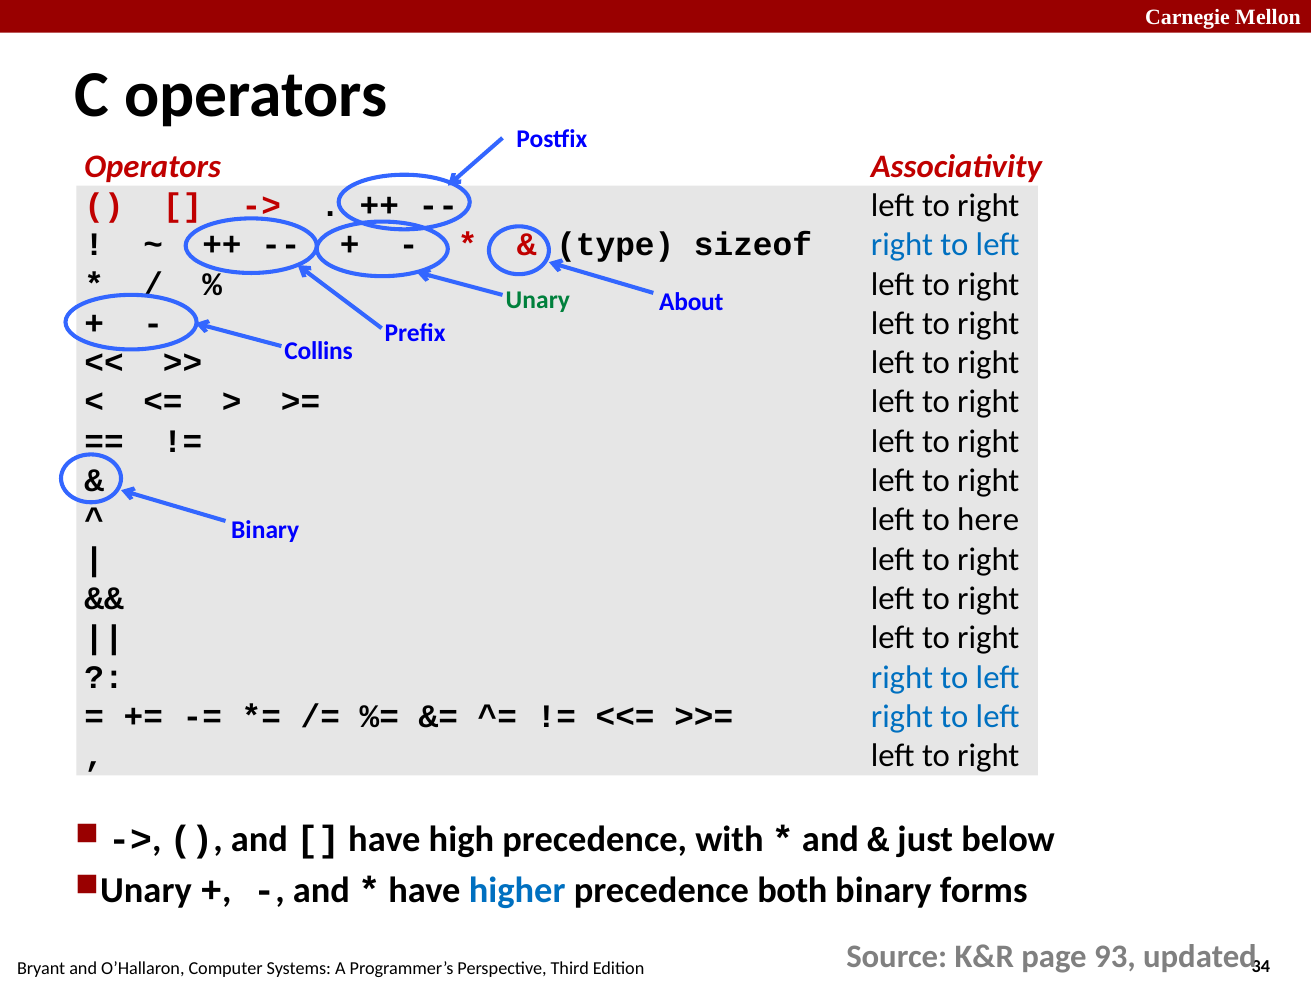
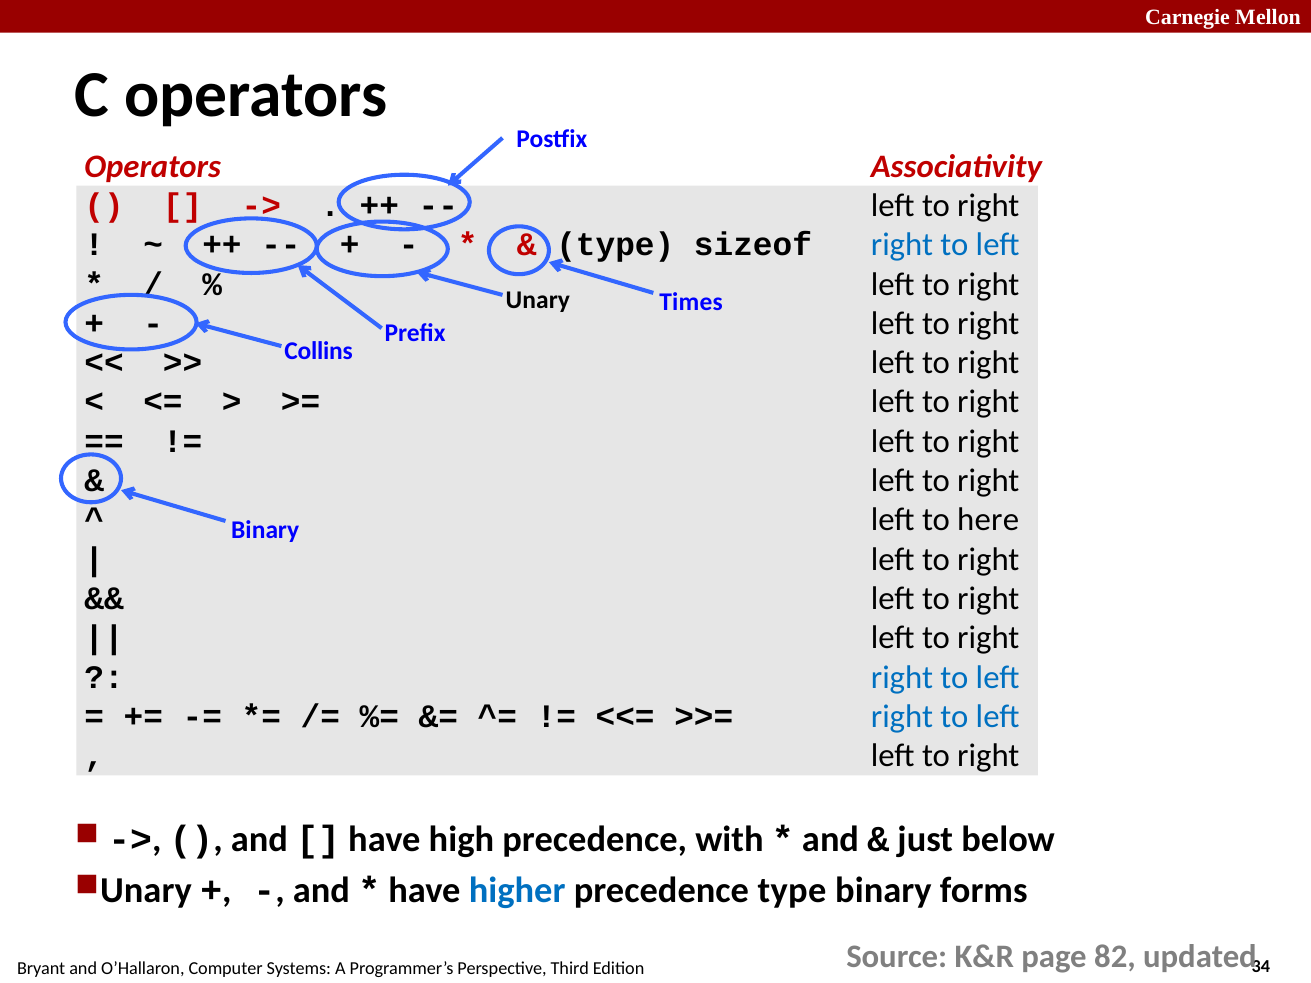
Unary colour: green -> black
About: About -> Times
precedence both: both -> type
93: 93 -> 82
